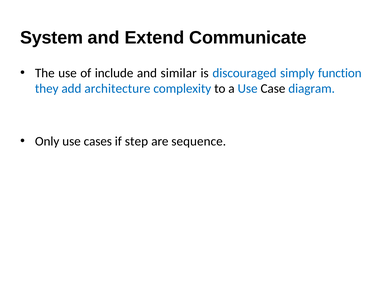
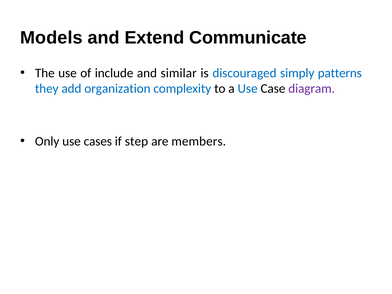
System: System -> Models
function: function -> patterns
architecture: architecture -> organization
diagram colour: blue -> purple
sequence: sequence -> members
